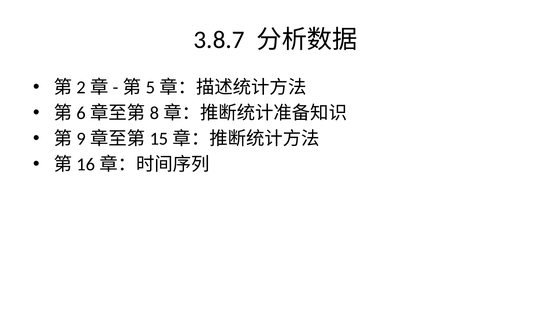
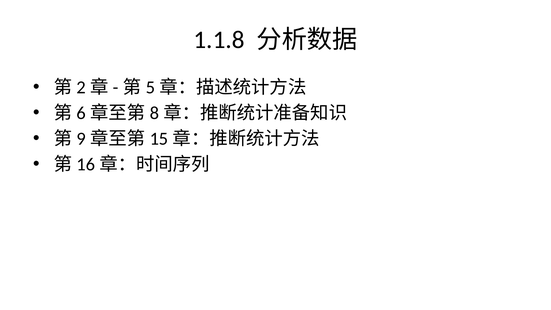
3.8.7: 3.8.7 -> 1.1.8
